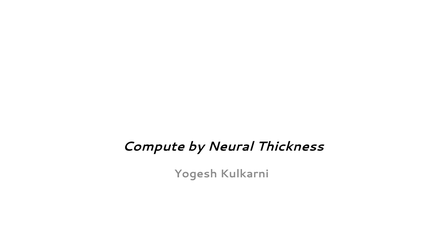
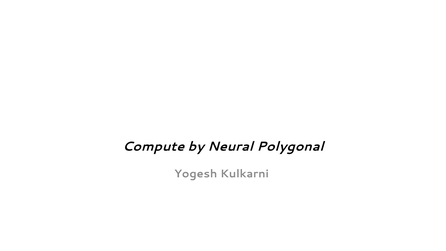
Thickness: Thickness -> Polygonal
